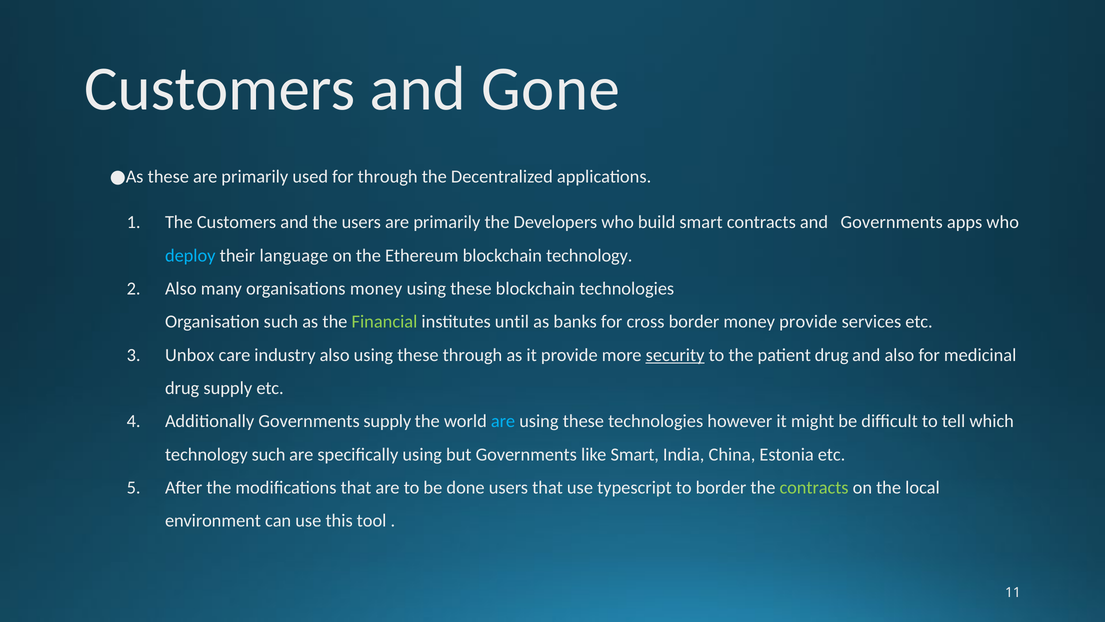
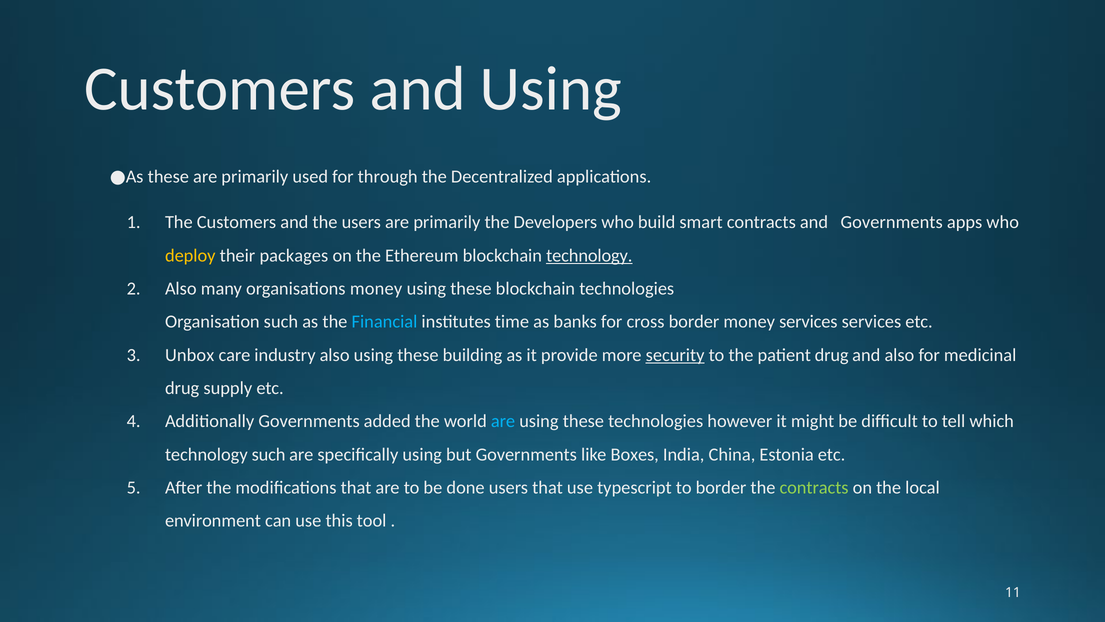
and Gone: Gone -> Using
deploy colour: light blue -> yellow
language: language -> packages
technology at (589, 255) underline: none -> present
Financial colour: light green -> light blue
until: until -> time
money provide: provide -> services
these through: through -> building
Governments supply: supply -> added
like Smart: Smart -> Boxes
